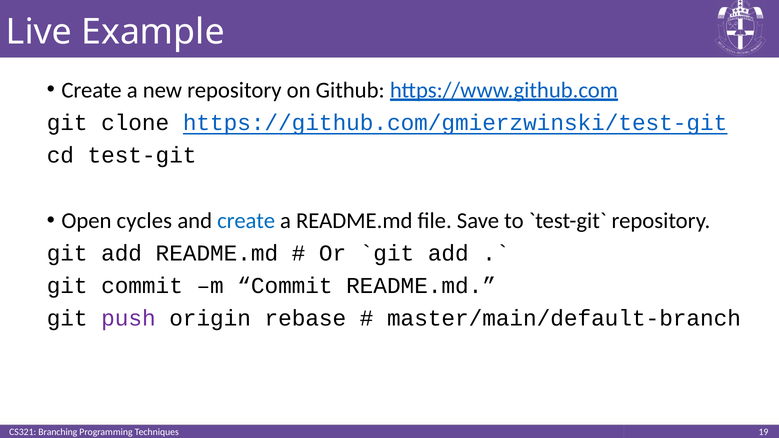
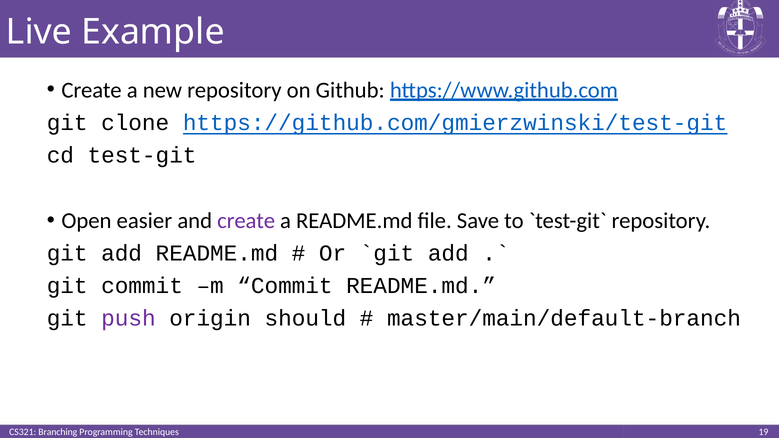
cycles: cycles -> easier
create at (246, 221) colour: blue -> purple
rebase: rebase -> should
